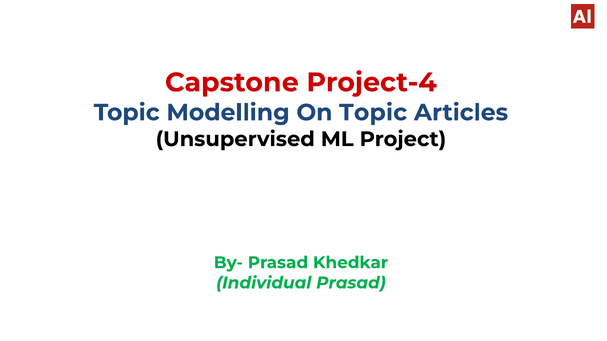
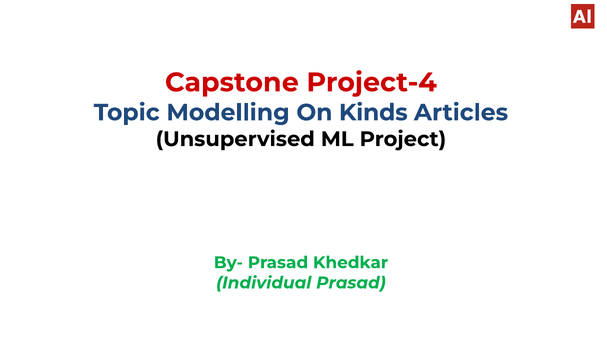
On Topic: Topic -> Kinds
